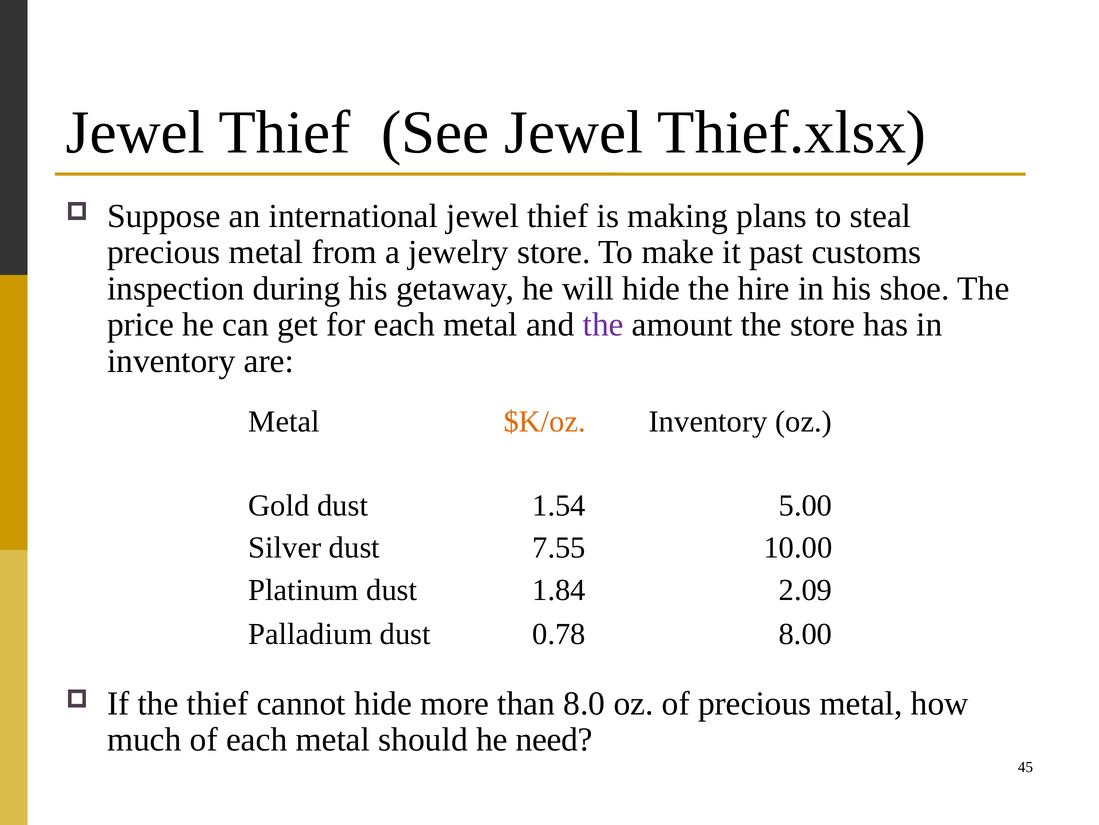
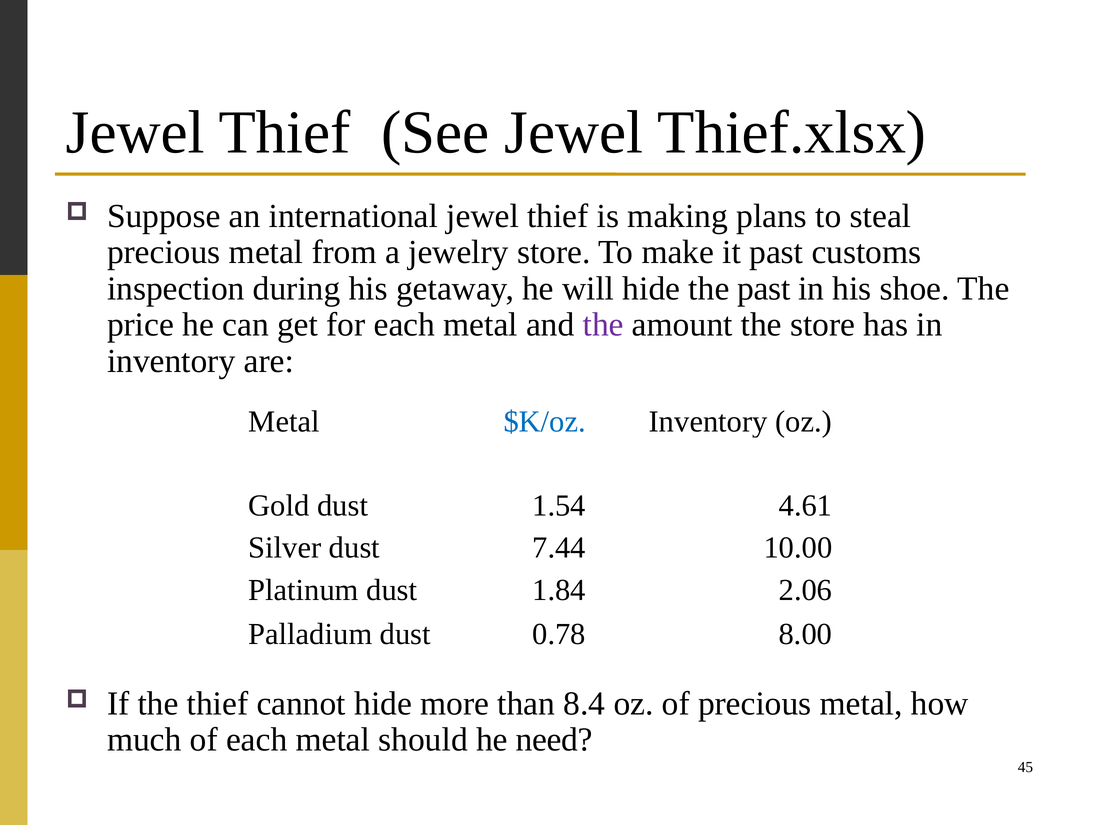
the hire: hire -> past
$K/oz colour: orange -> blue
5.00: 5.00 -> 4.61
7.55: 7.55 -> 7.44
2.09: 2.09 -> 2.06
8.0: 8.0 -> 8.4
